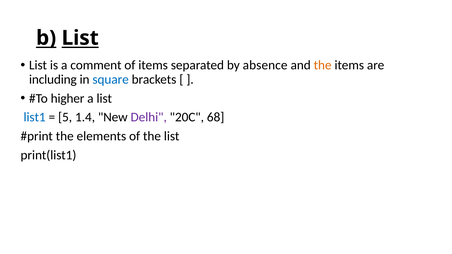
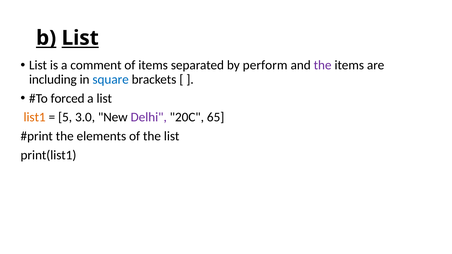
absence: absence -> perform
the at (323, 65) colour: orange -> purple
higher: higher -> forced
list1 colour: blue -> orange
1.4: 1.4 -> 3.0
68: 68 -> 65
